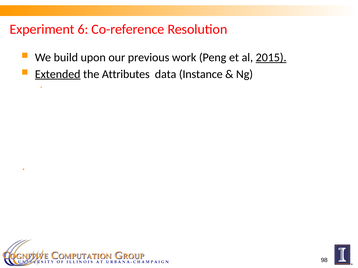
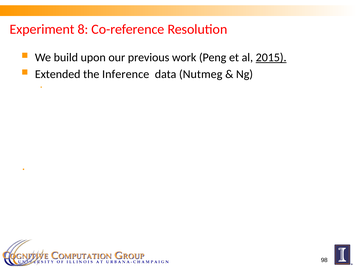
6: 6 -> 8
Extended underline: present -> none
Attributes: Attributes -> Inference
Instance: Instance -> Nutmeg
